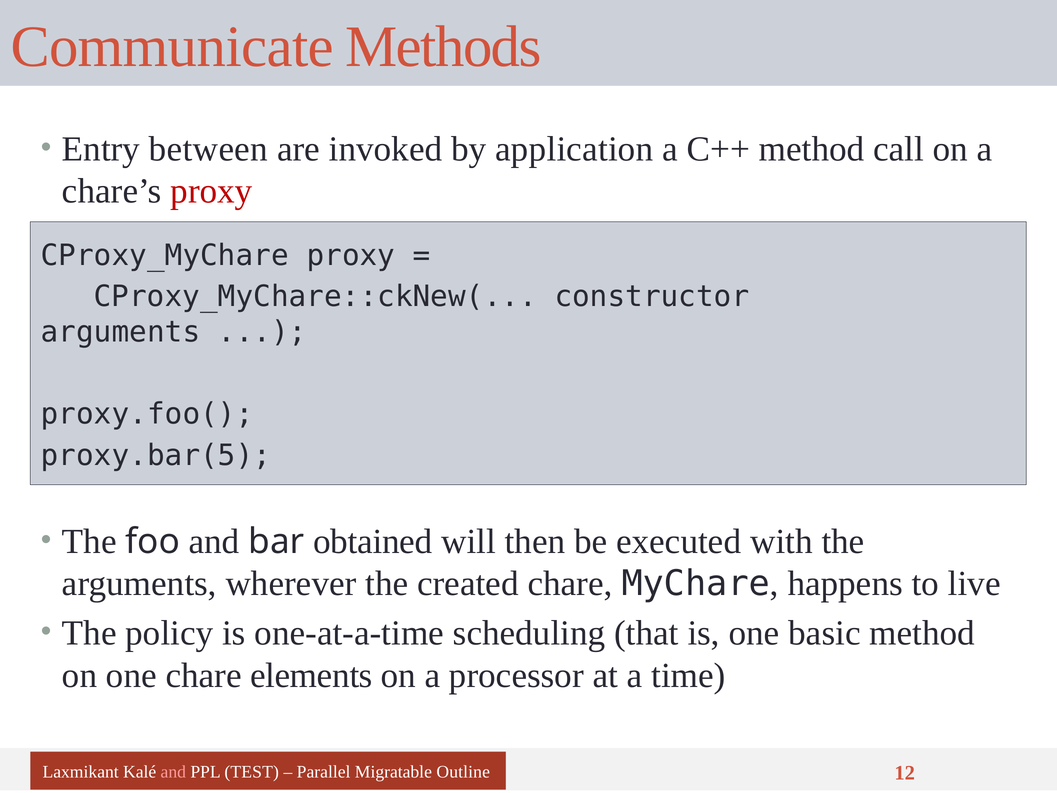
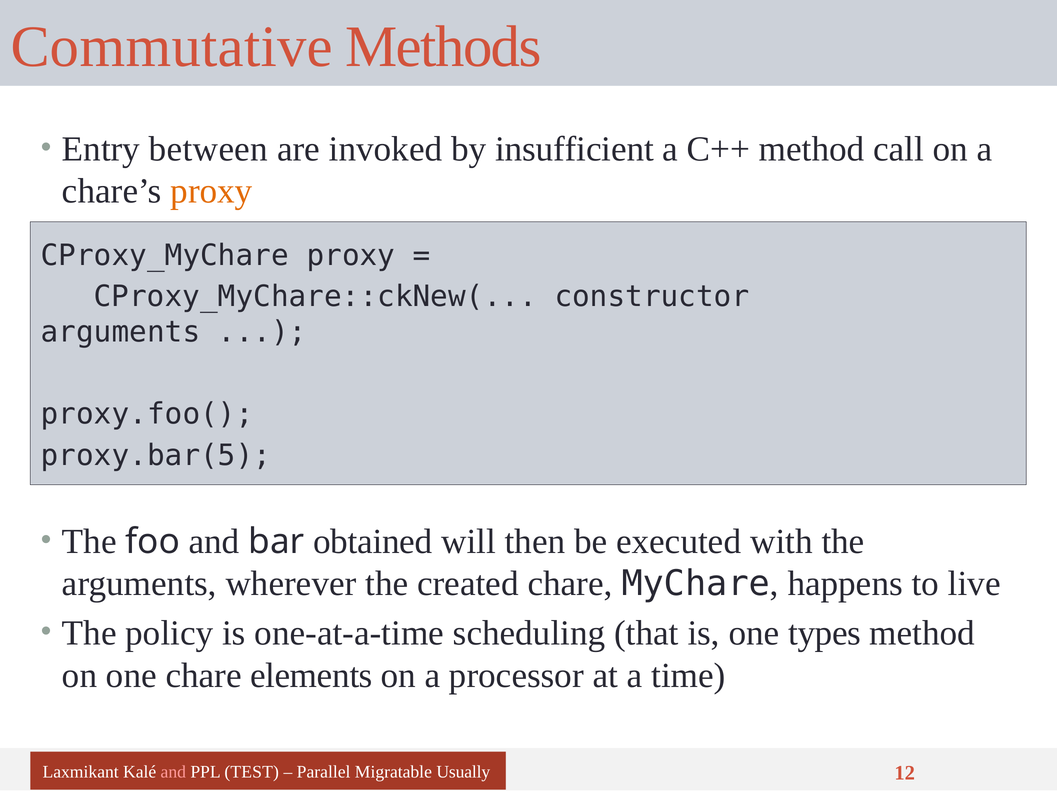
Communicate: Communicate -> Commutative
application: application -> insufficient
proxy at (212, 191) colour: red -> orange
basic: basic -> types
Outline: Outline -> Usually
